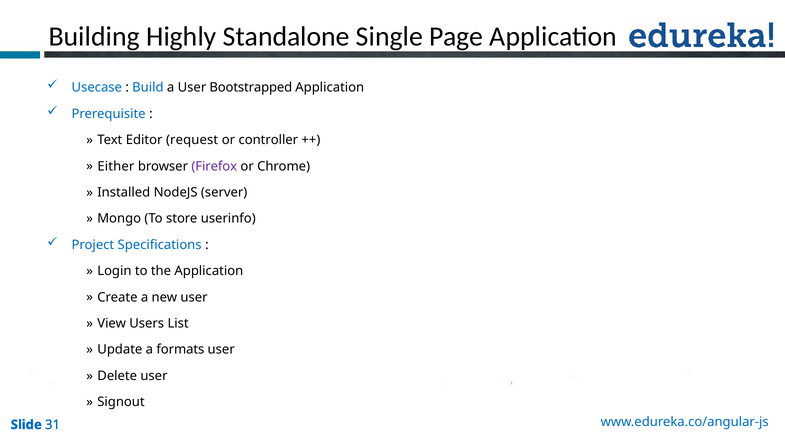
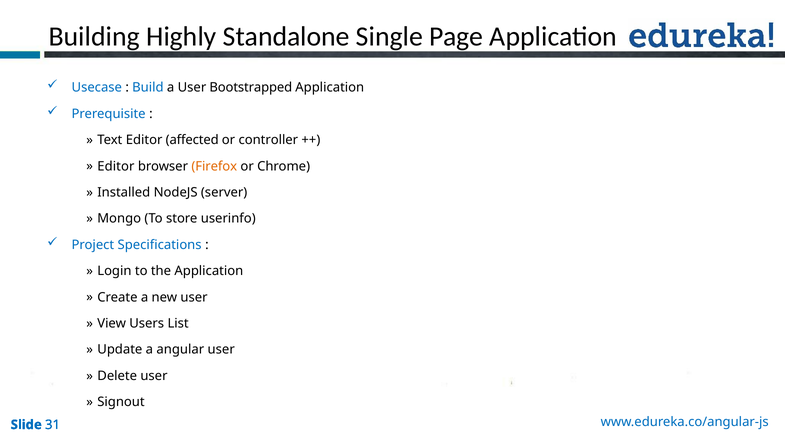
request: request -> affected
Either at (116, 166): Either -> Editor
Firefox colour: purple -> orange
formats: formats -> angular
